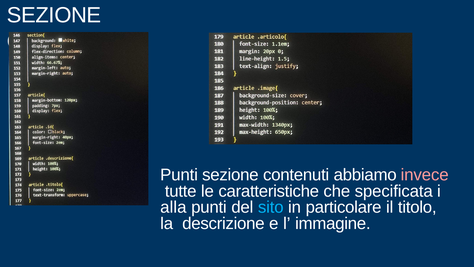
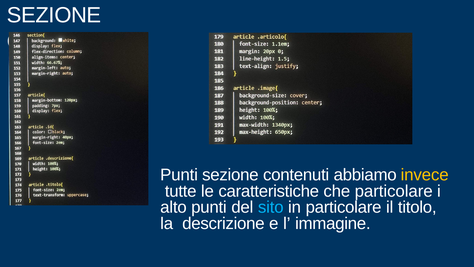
invece colour: pink -> yellow
che specificata: specificata -> particolare
alla: alla -> alto
